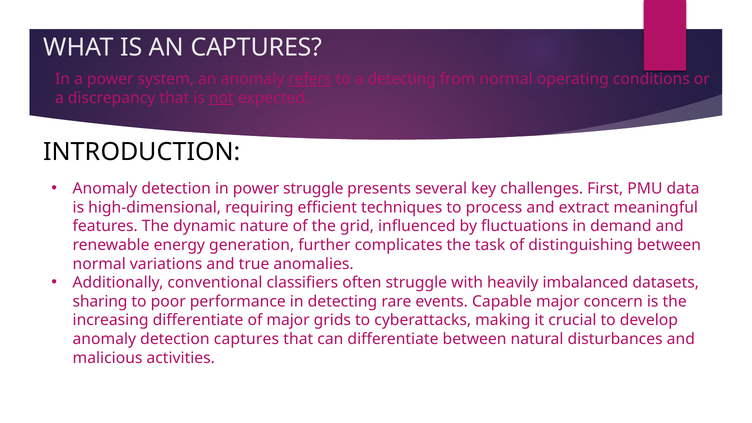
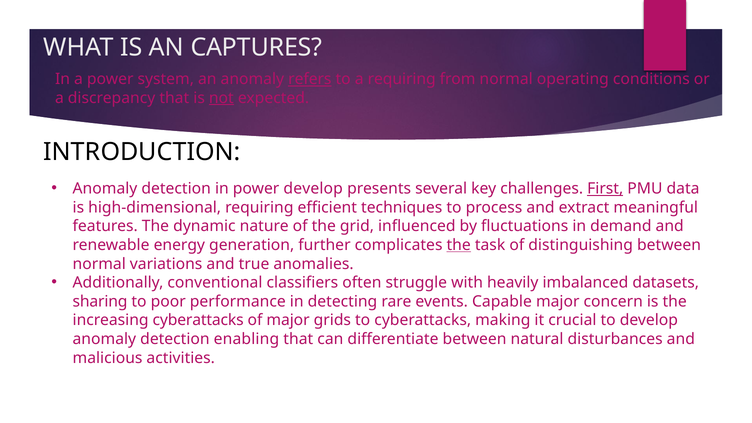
a detecting: detecting -> requiring
power struggle: struggle -> develop
First underline: none -> present
the at (459, 245) underline: none -> present
increasing differentiate: differentiate -> cyberattacks
detection captures: captures -> enabling
